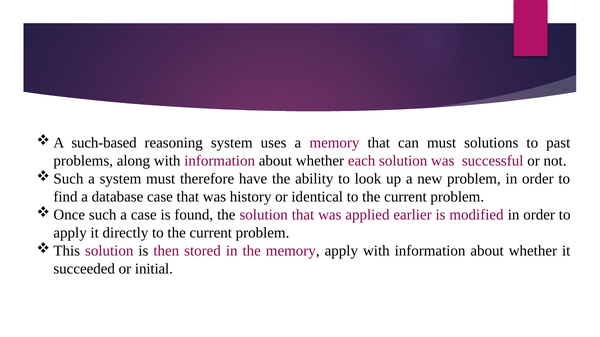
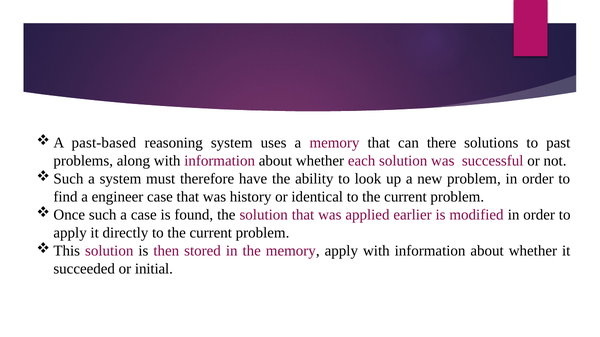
such-based: such-based -> past-based
can must: must -> there
database: database -> engineer
